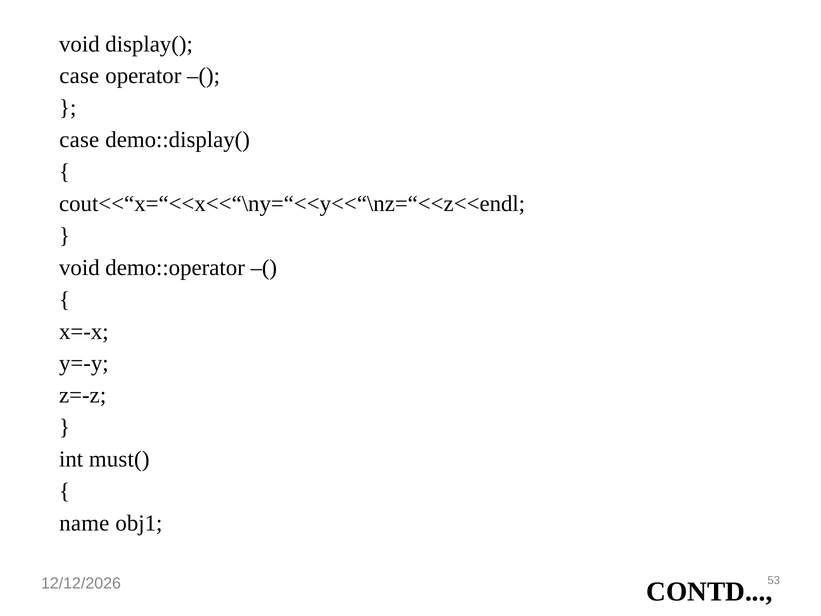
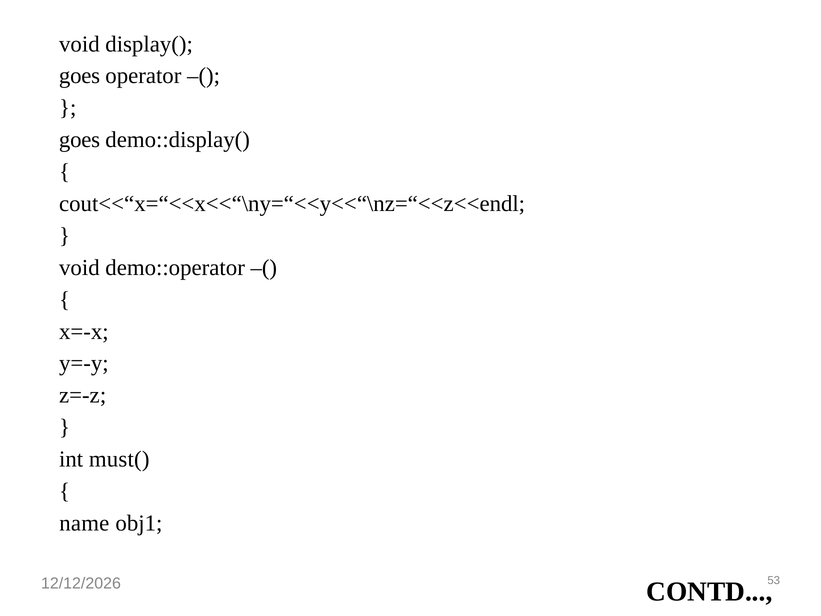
case at (79, 76): case -> goes
case at (79, 140): case -> goes
